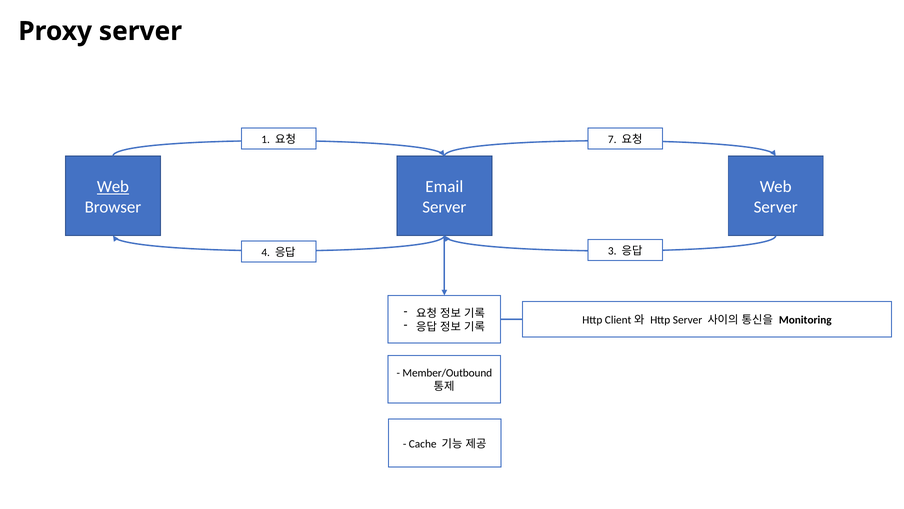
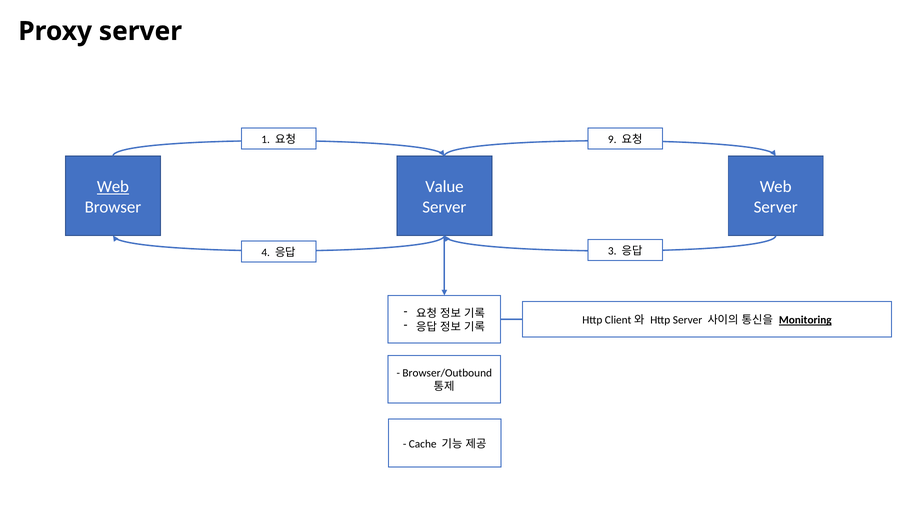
7: 7 -> 9
Email: Email -> Value
Monitoring underline: none -> present
Member/Outbound: Member/Outbound -> Browser/Outbound
